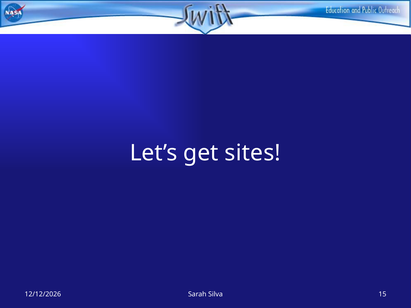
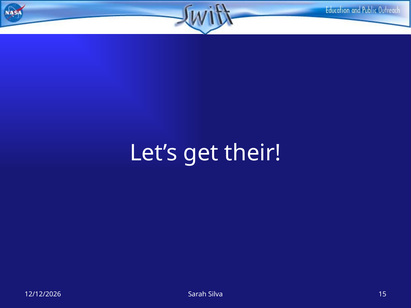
sites: sites -> their
